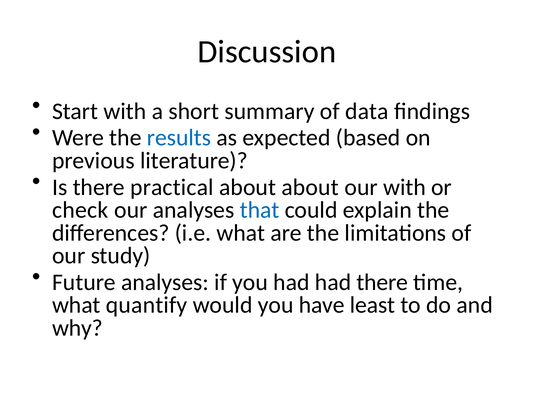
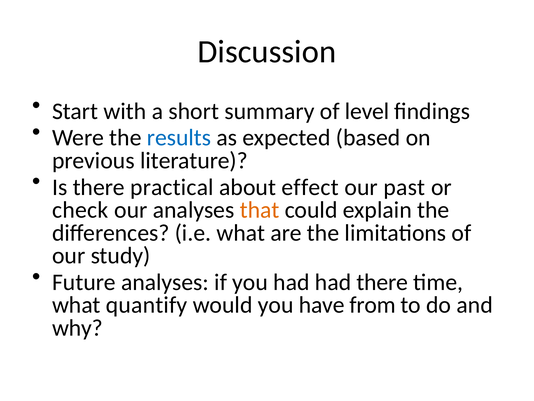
data: data -> level
about about: about -> effect
our with: with -> past
that colour: blue -> orange
least: least -> from
